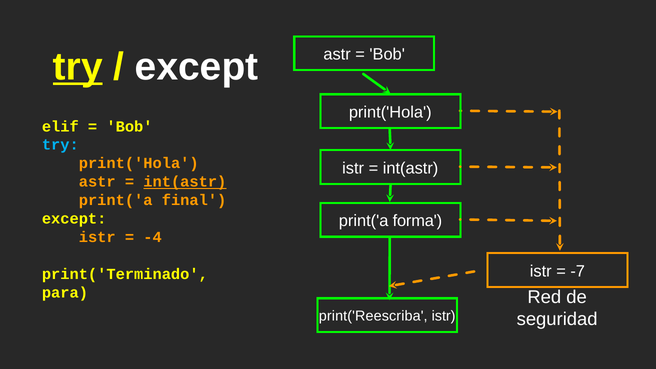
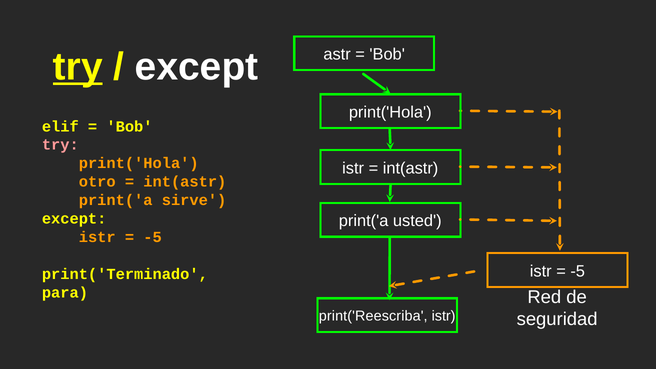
try at (60, 145) colour: light blue -> pink
astr at (97, 182): astr -> otro
int(astr at (185, 182) underline: present -> none
final: final -> sirve
forma: forma -> usted
-4 at (153, 237): -4 -> -5
-7 at (578, 271): -7 -> -5
